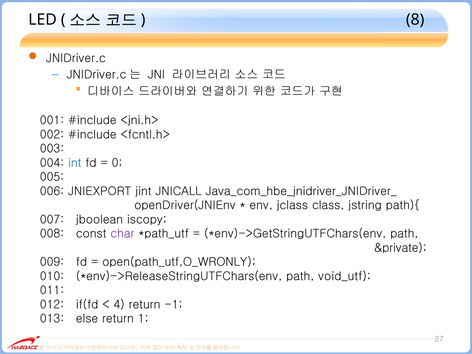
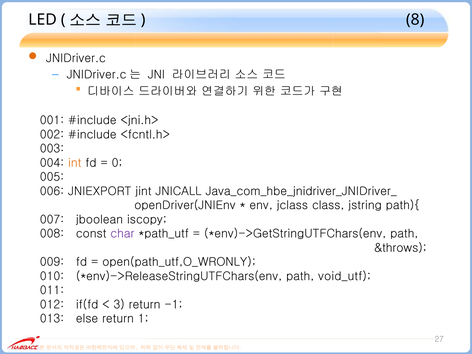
int colour: blue -> orange
&private: &private -> &throws
4: 4 -> 3
